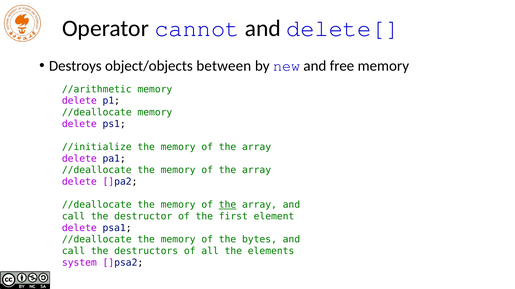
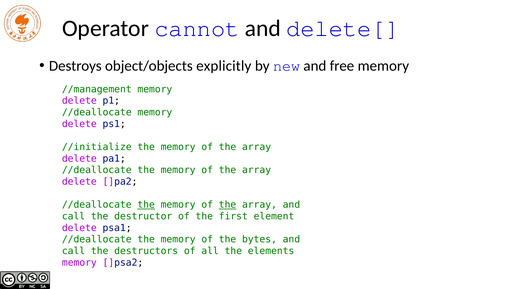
between: between -> explicitly
//arithmetic: //arithmetic -> //management
the at (146, 205) underline: none -> present
system at (79, 263): system -> memory
